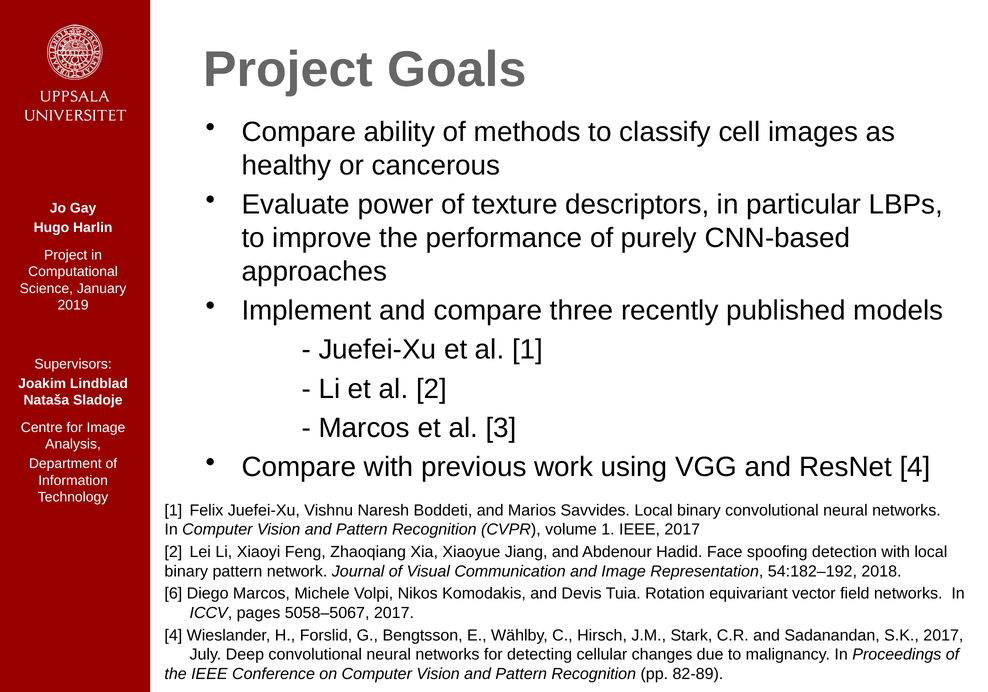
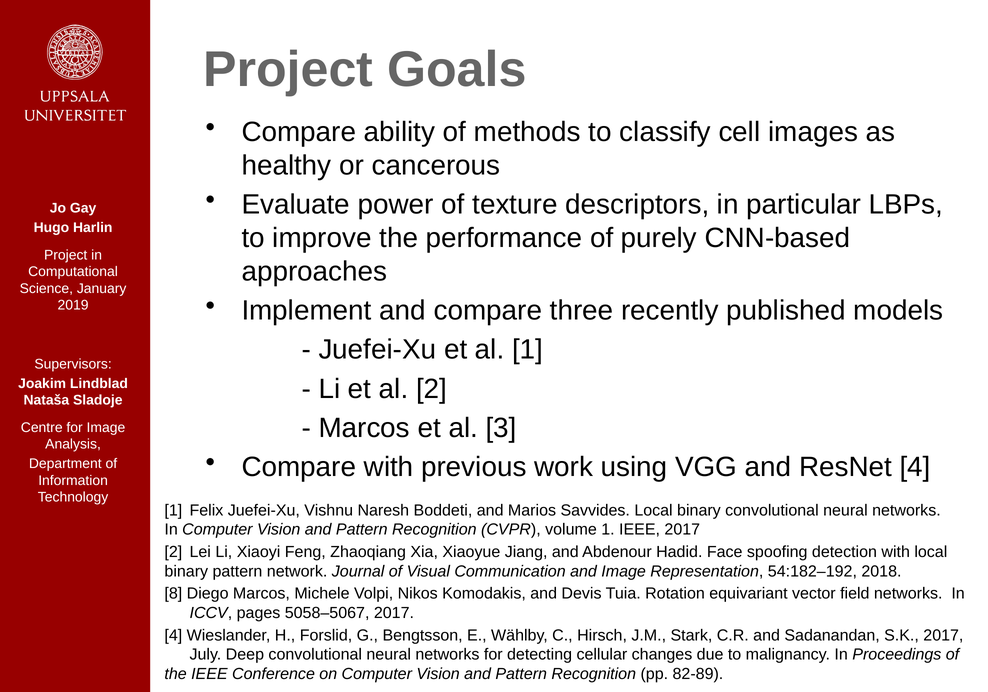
6: 6 -> 8
